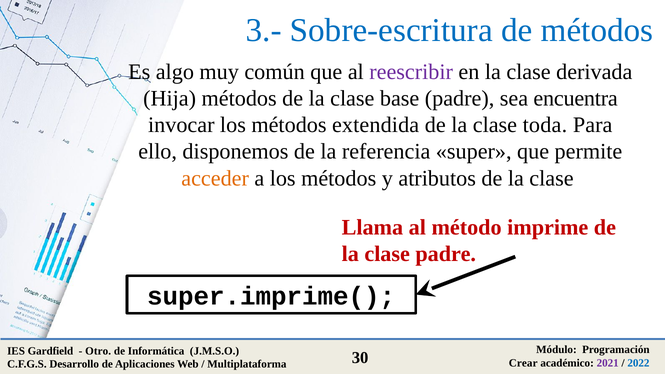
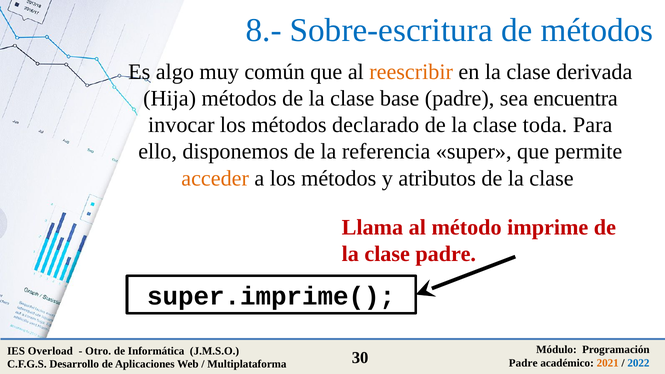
3.-: 3.- -> 8.-
reescribir colour: purple -> orange
extendida: extendida -> declarado
Gardfield: Gardfield -> Overload
Crear at (523, 363): Crear -> Padre
2021 colour: purple -> orange
